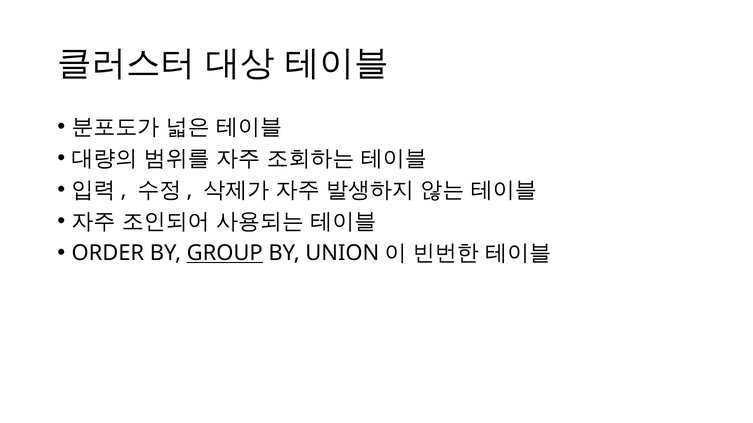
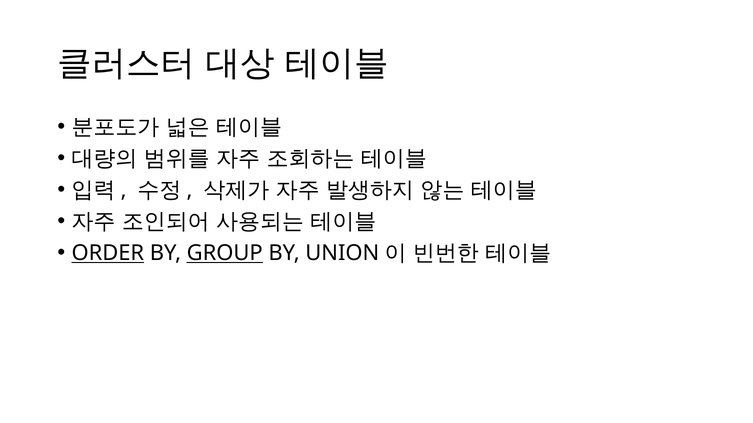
ORDER underline: none -> present
